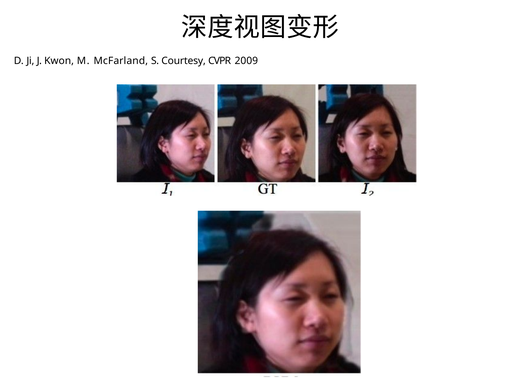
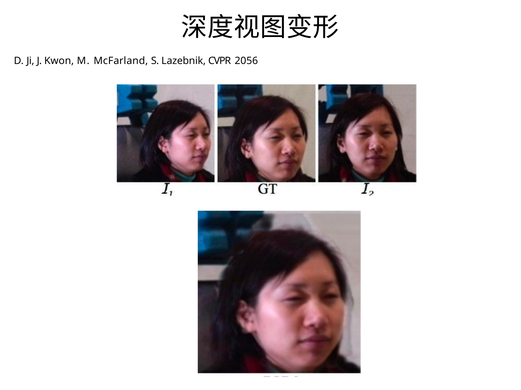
Courtesy: Courtesy -> Lazebnik
2009: 2009 -> 2056
